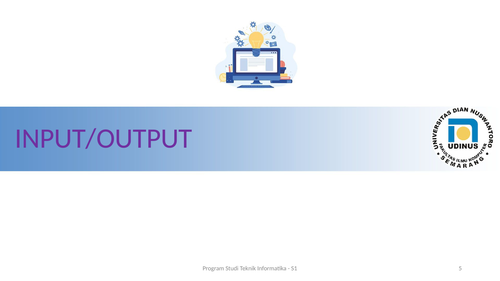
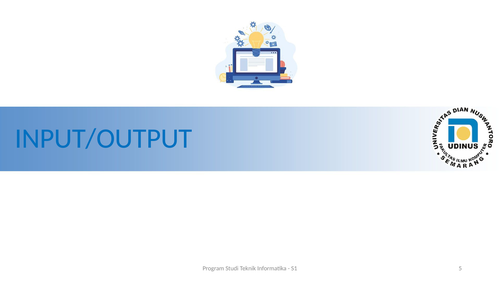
INPUT/OUTPUT colour: purple -> blue
